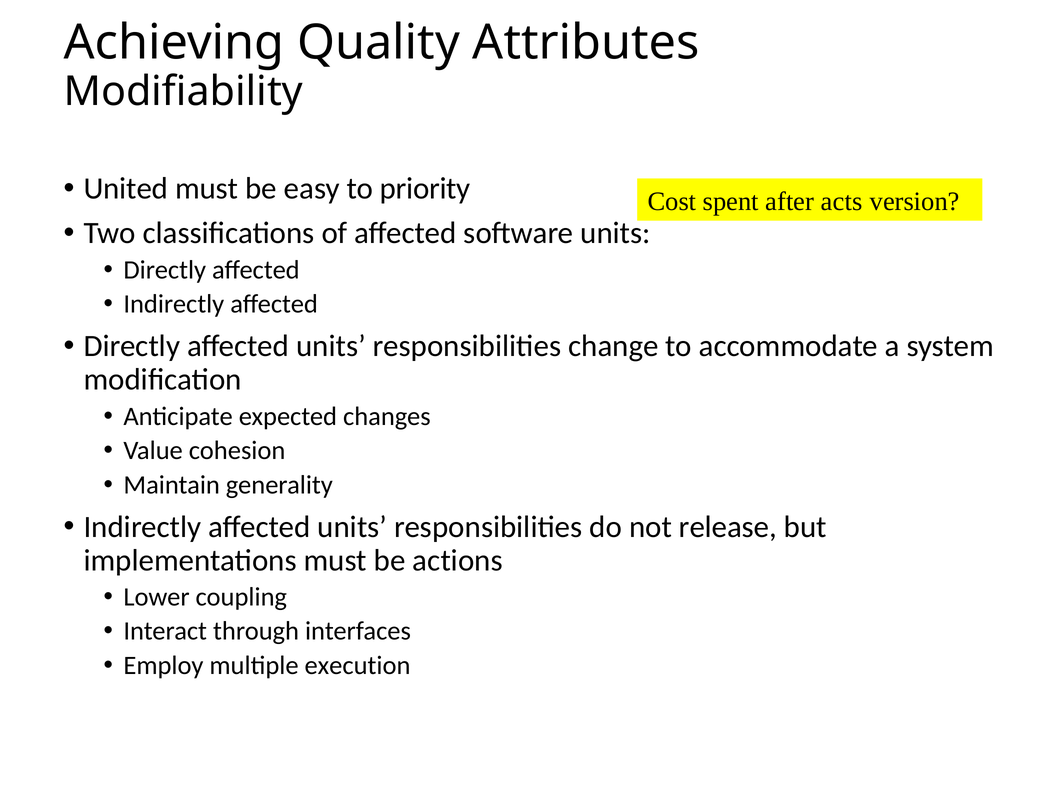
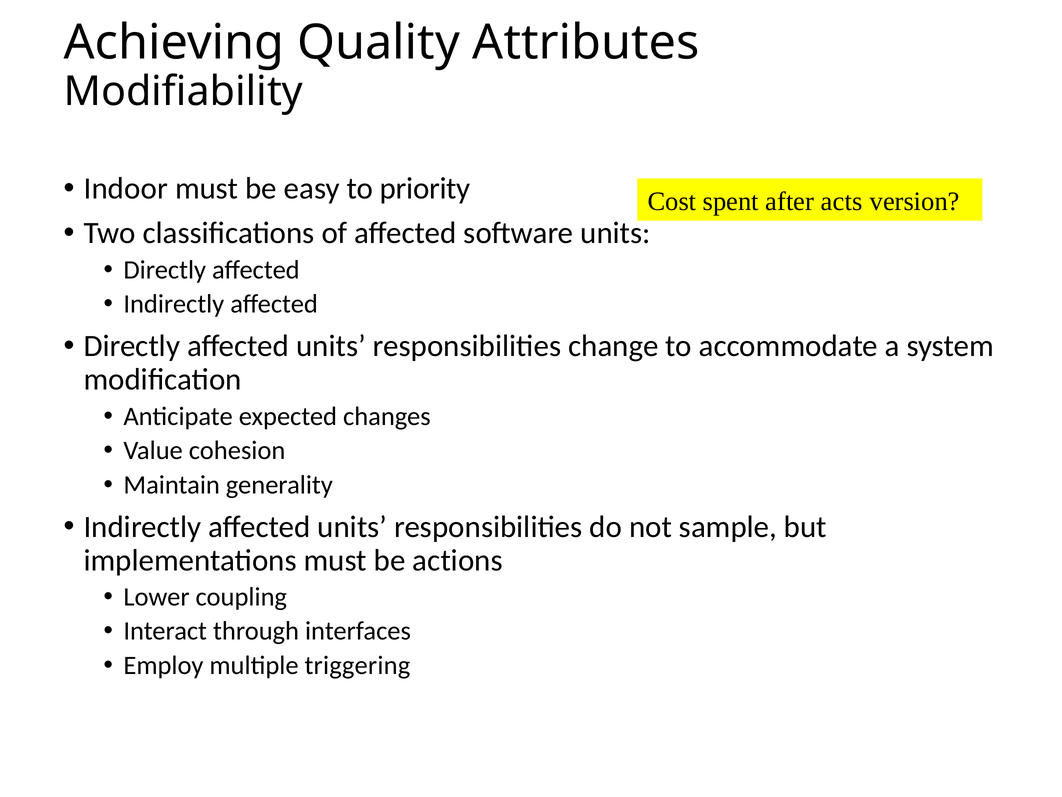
United: United -> Indoor
release: release -> sample
execution: execution -> triggering
